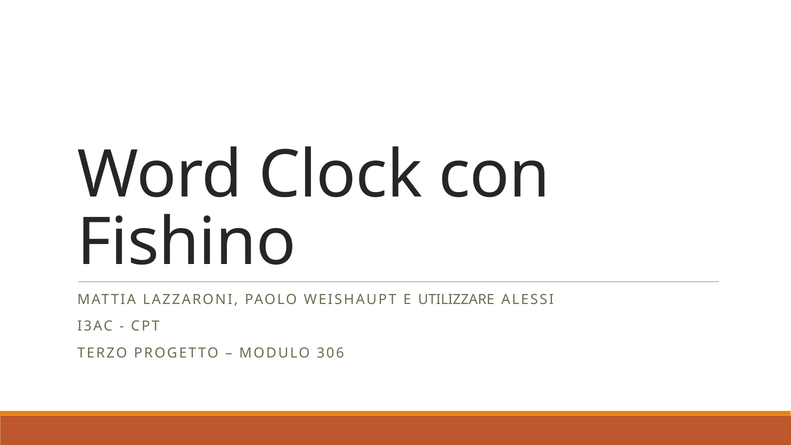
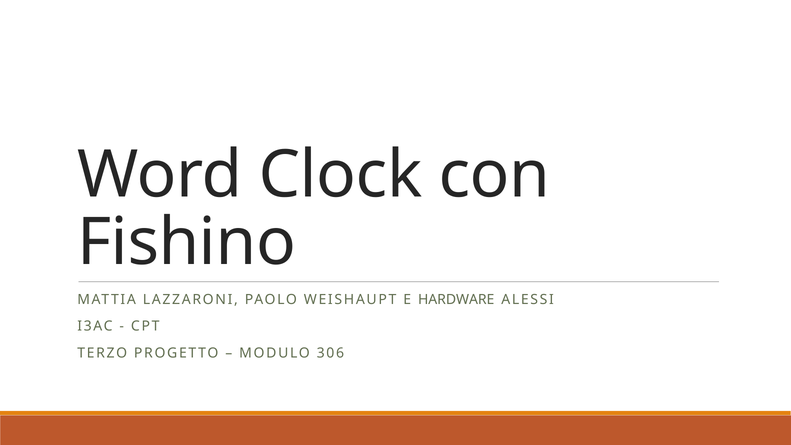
UTILIZZARE: UTILIZZARE -> HARDWARE
